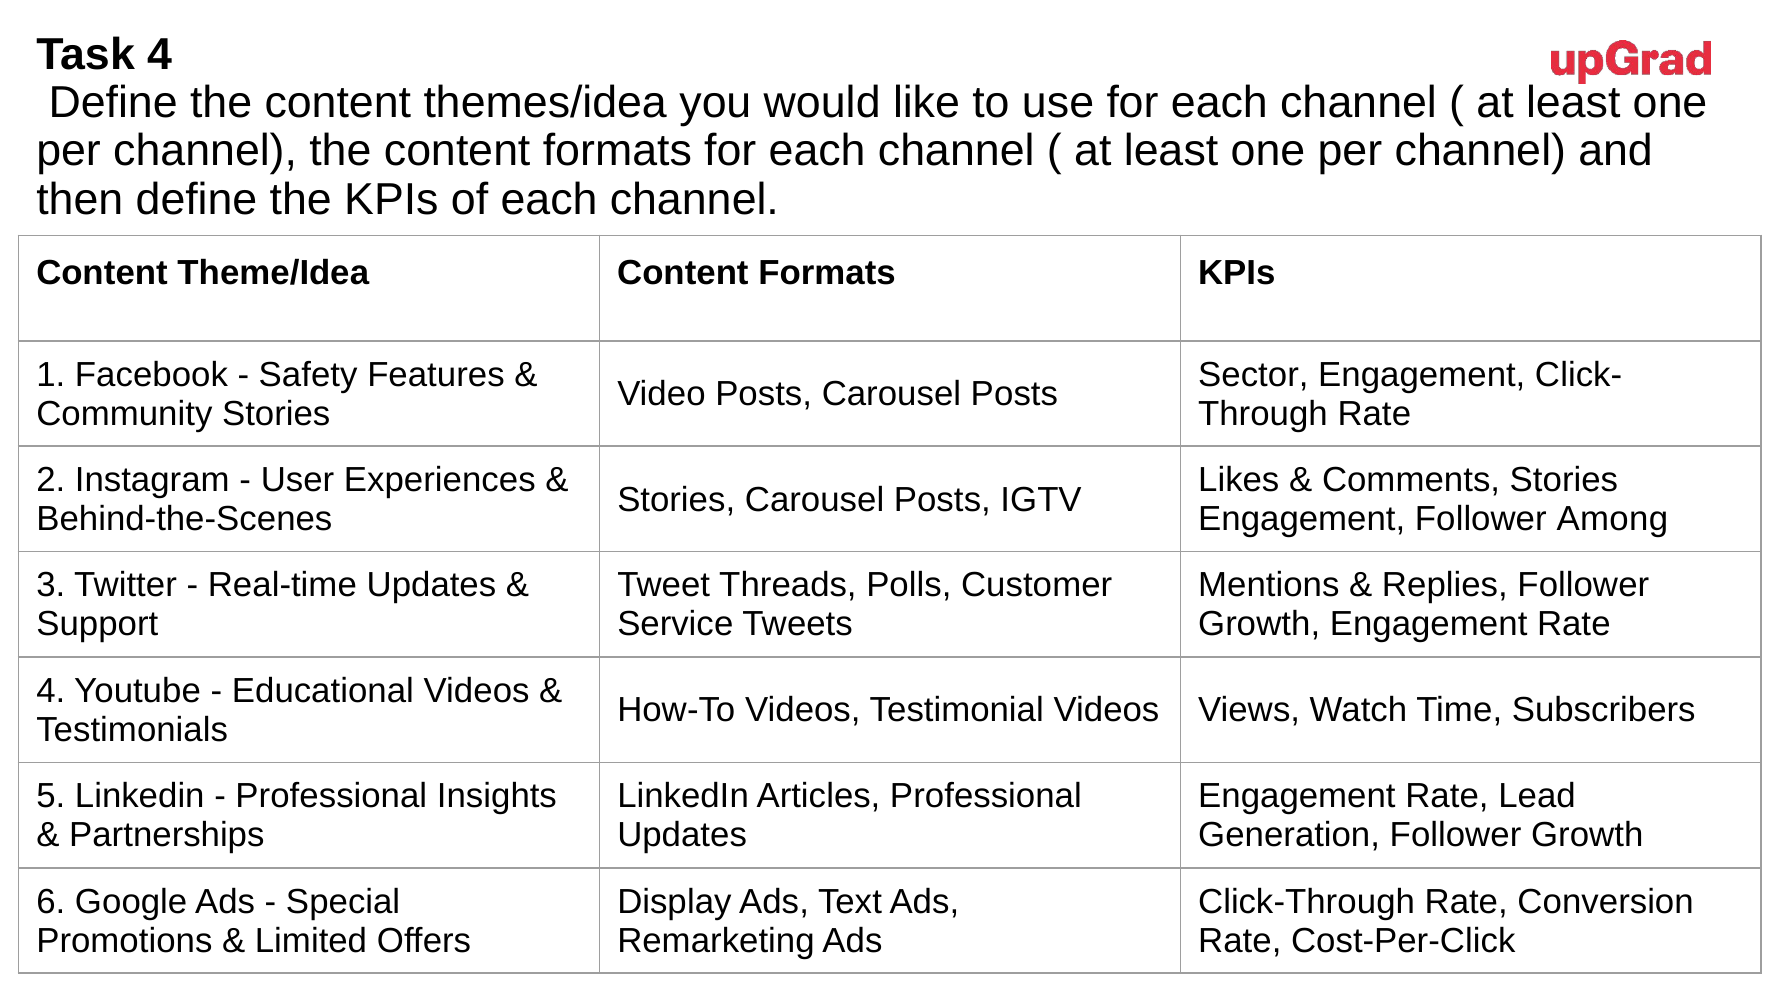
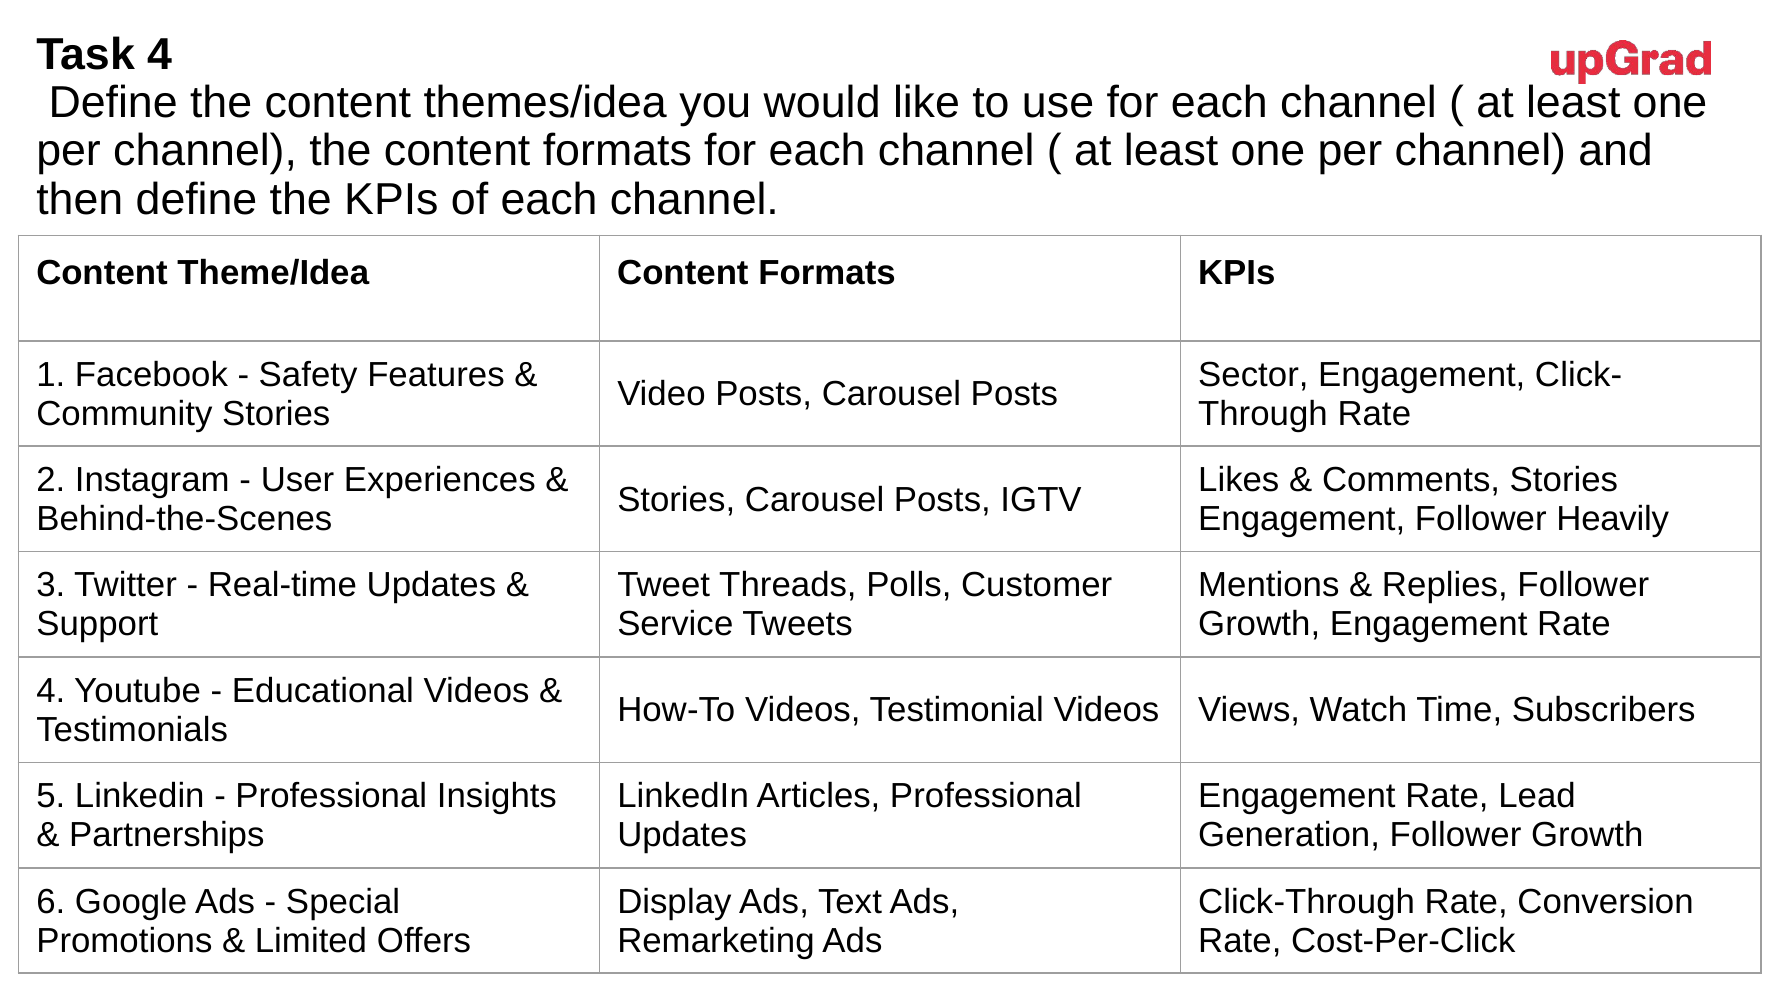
Among: Among -> Heavily
